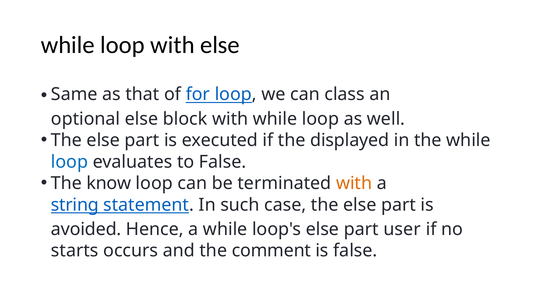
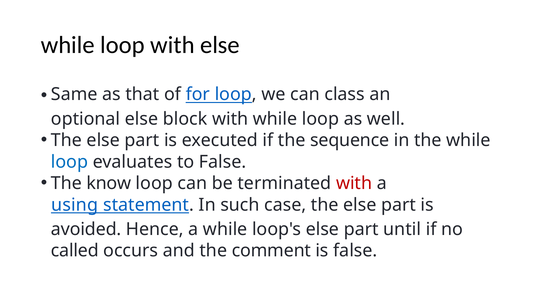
displayed: displayed -> sequence
with at (354, 183) colour: orange -> red
string: string -> using
user: user -> until
starts: starts -> called
